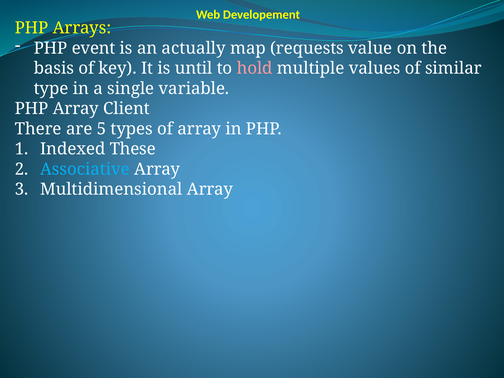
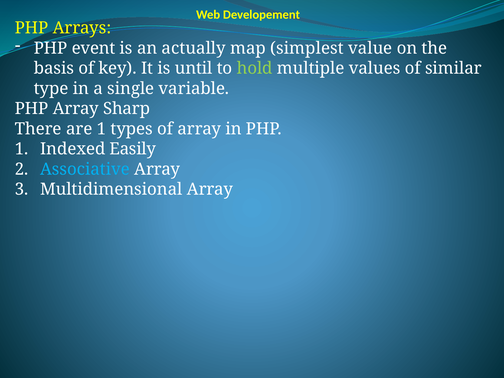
requests: requests -> simplest
hold colour: pink -> light green
Client: Client -> Sharp
are 5: 5 -> 1
These: These -> Easily
